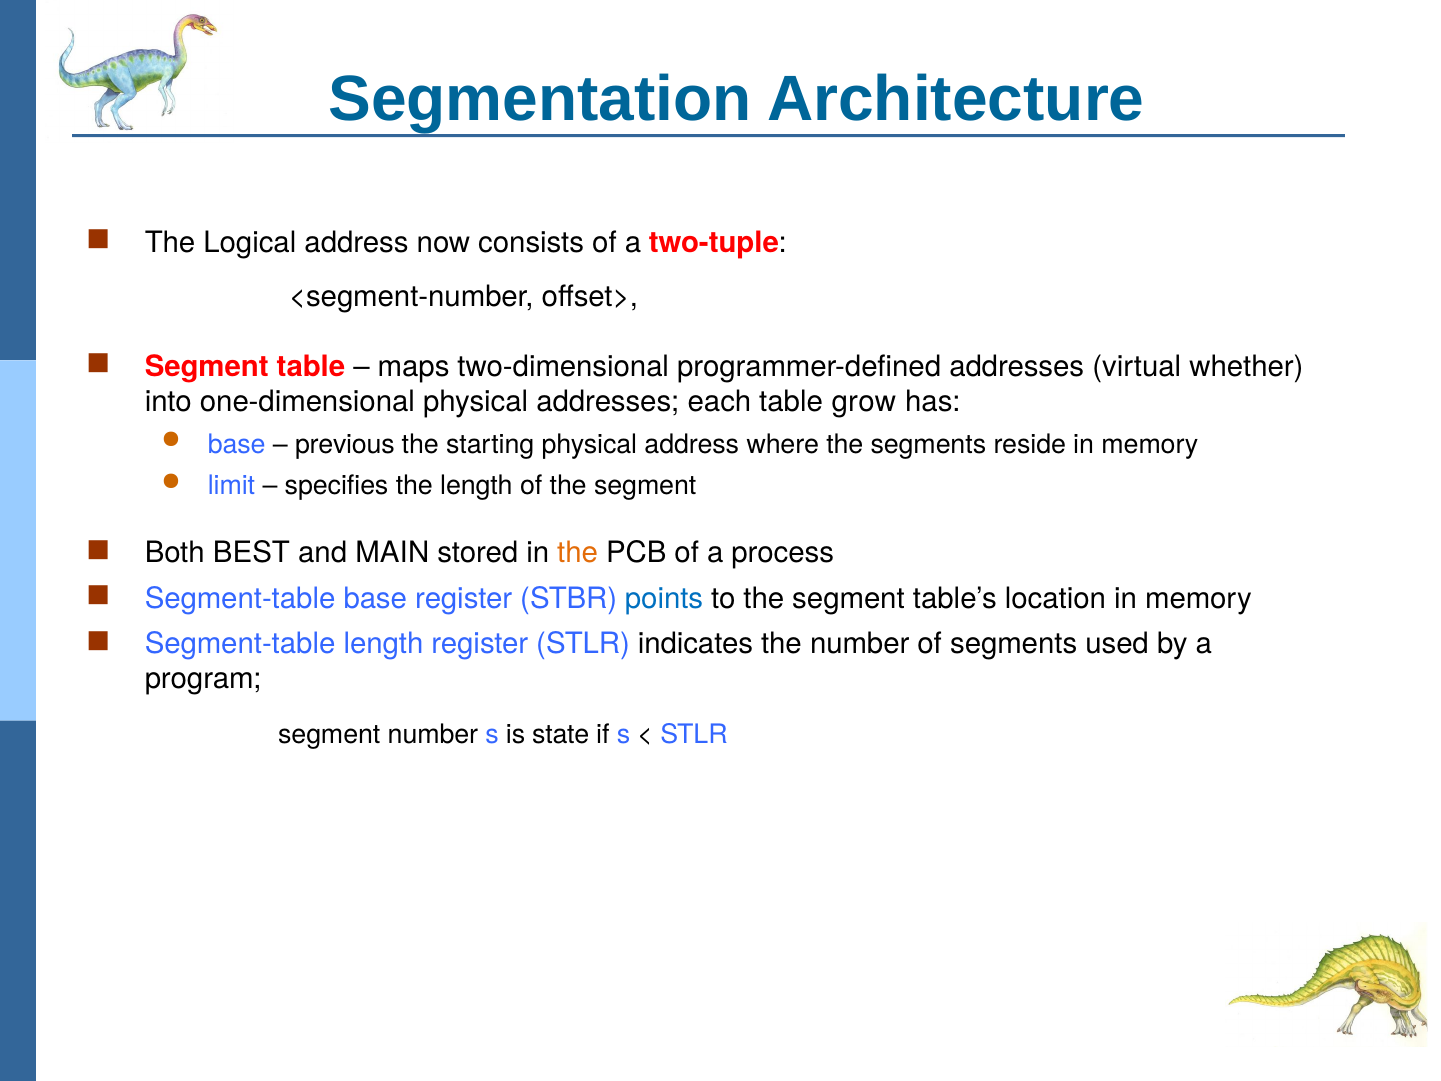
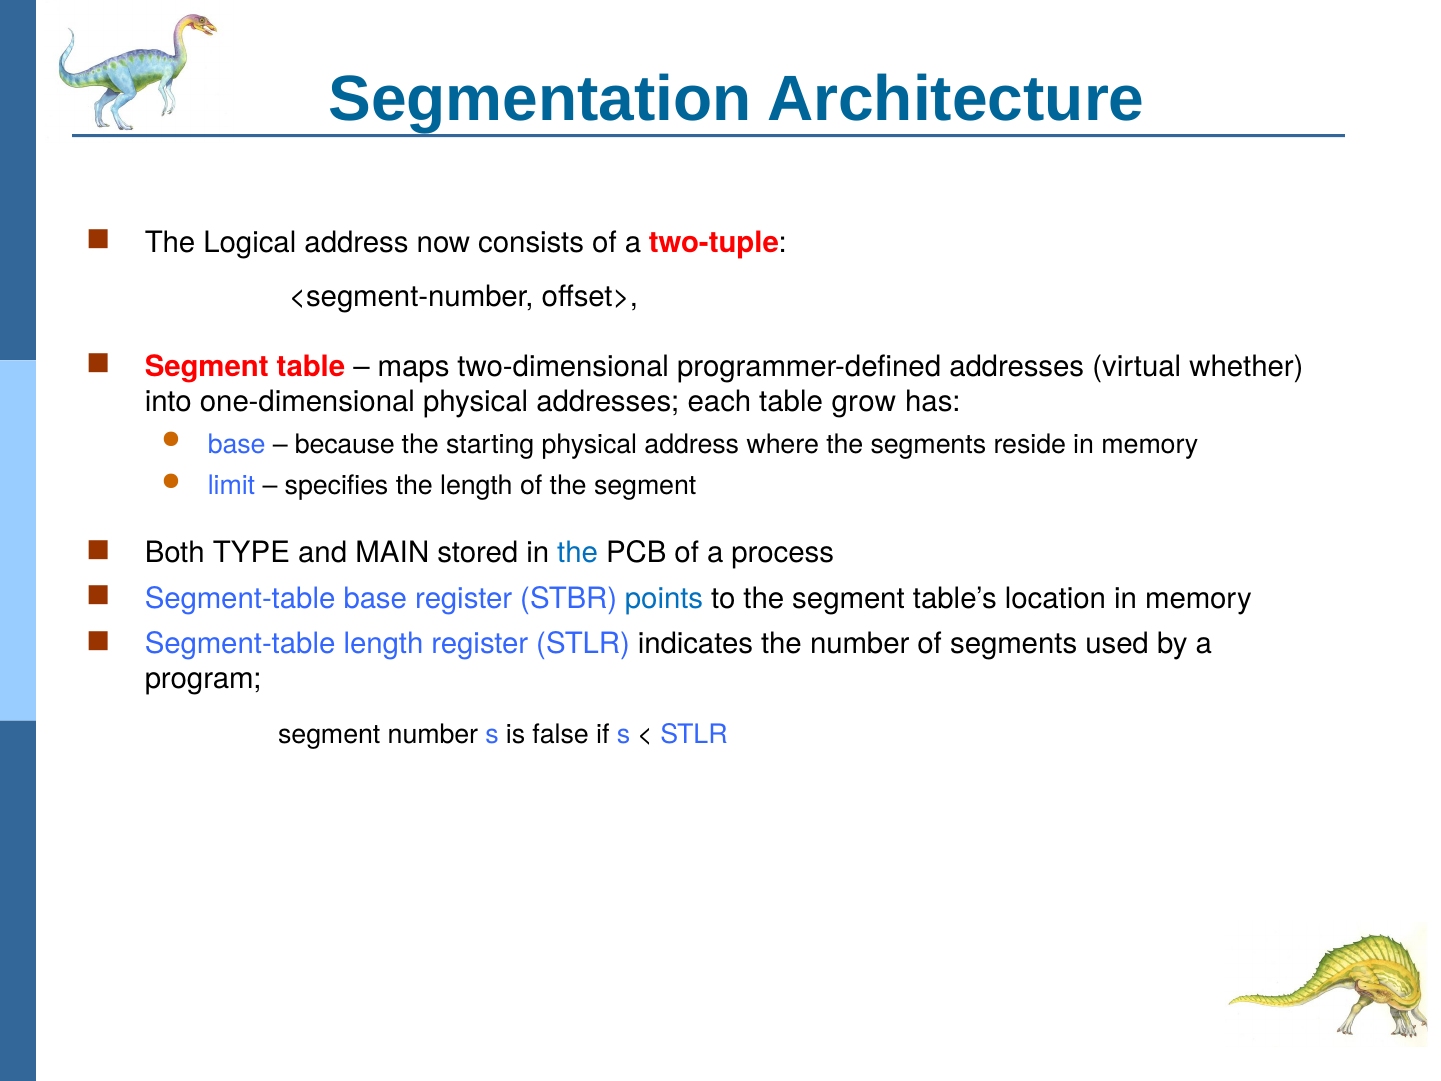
previous: previous -> because
BEST: BEST -> TYPE
the at (578, 553) colour: orange -> blue
state: state -> false
